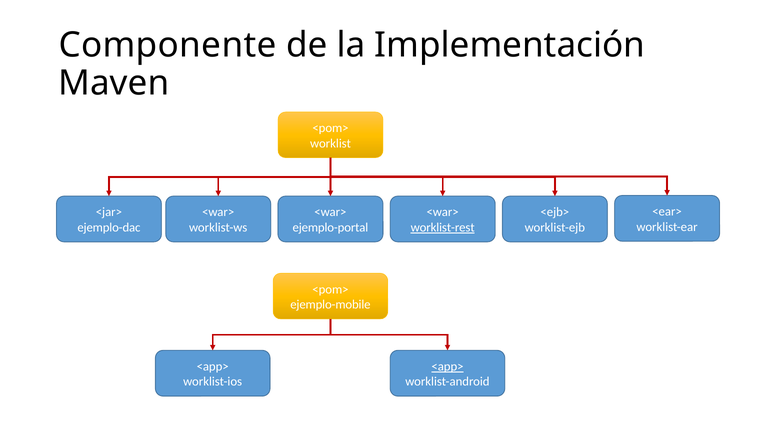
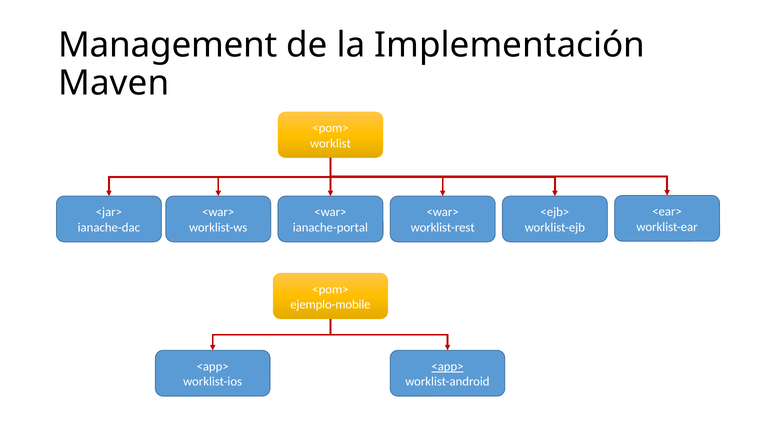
Componente: Componente -> Management
ejemplo-dac: ejemplo-dac -> ianache-dac
ejemplo-portal: ejemplo-portal -> ianache-portal
worklist-rest underline: present -> none
